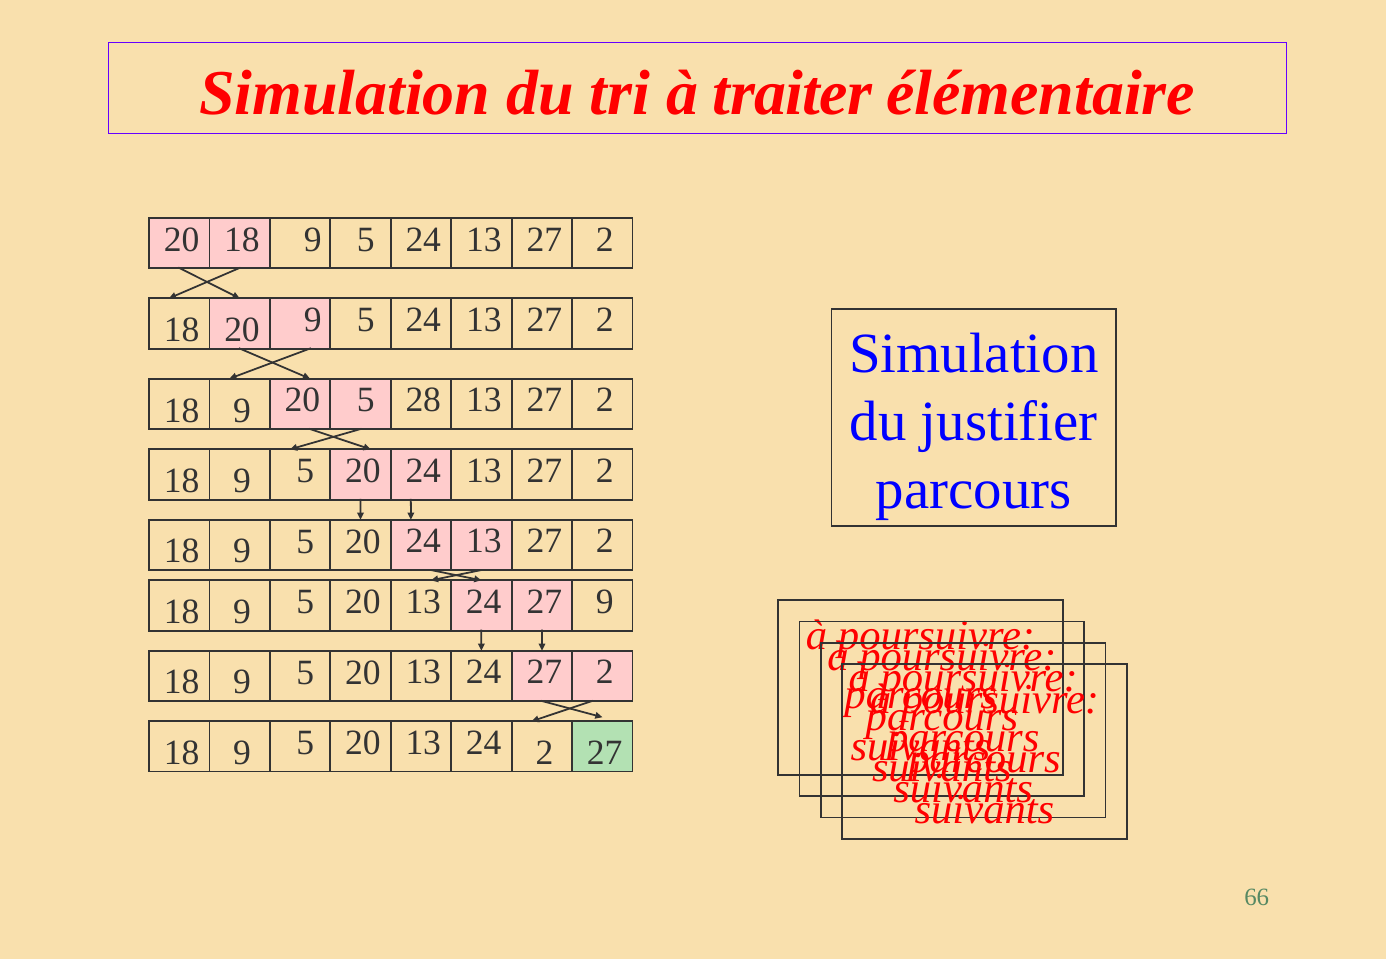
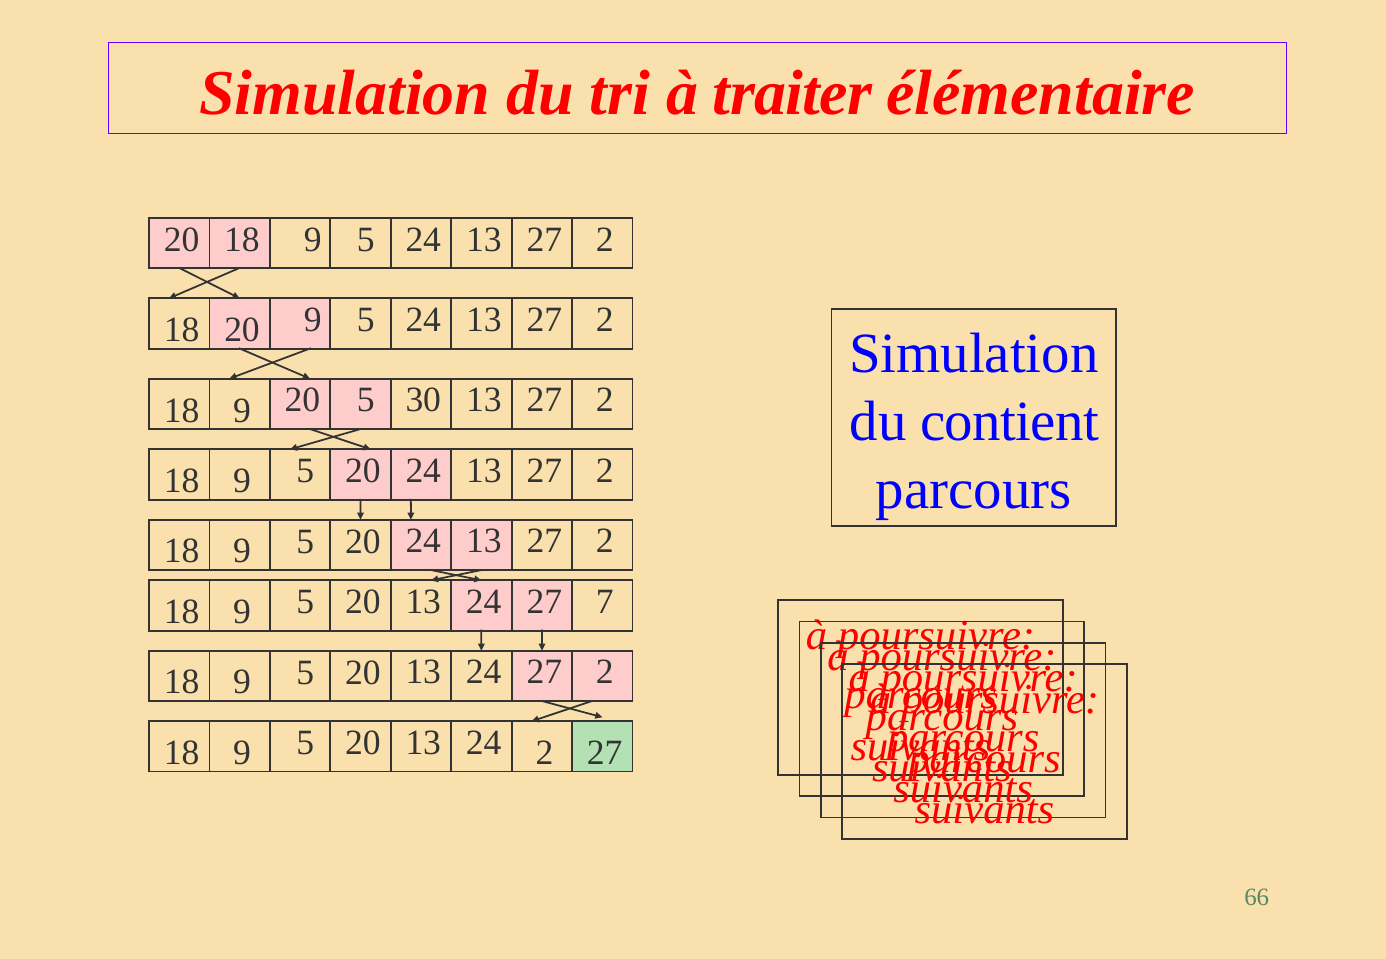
28: 28 -> 30
justifier: justifier -> contient
27 9: 9 -> 7
